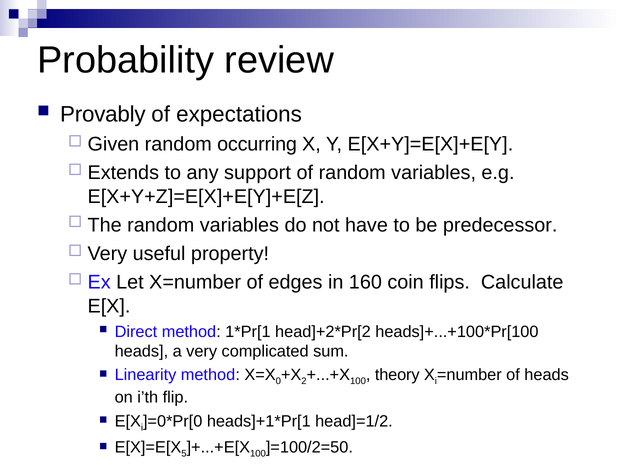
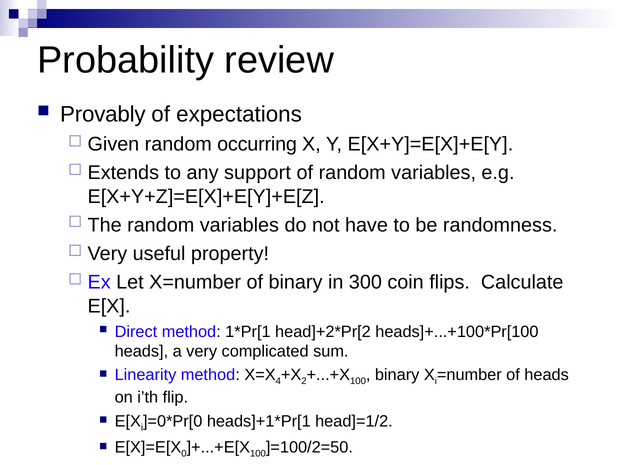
predecessor: predecessor -> randomness
of edges: edges -> binary
160: 160 -> 300
0: 0 -> 4
theory at (397, 375): theory -> binary
5: 5 -> 0
